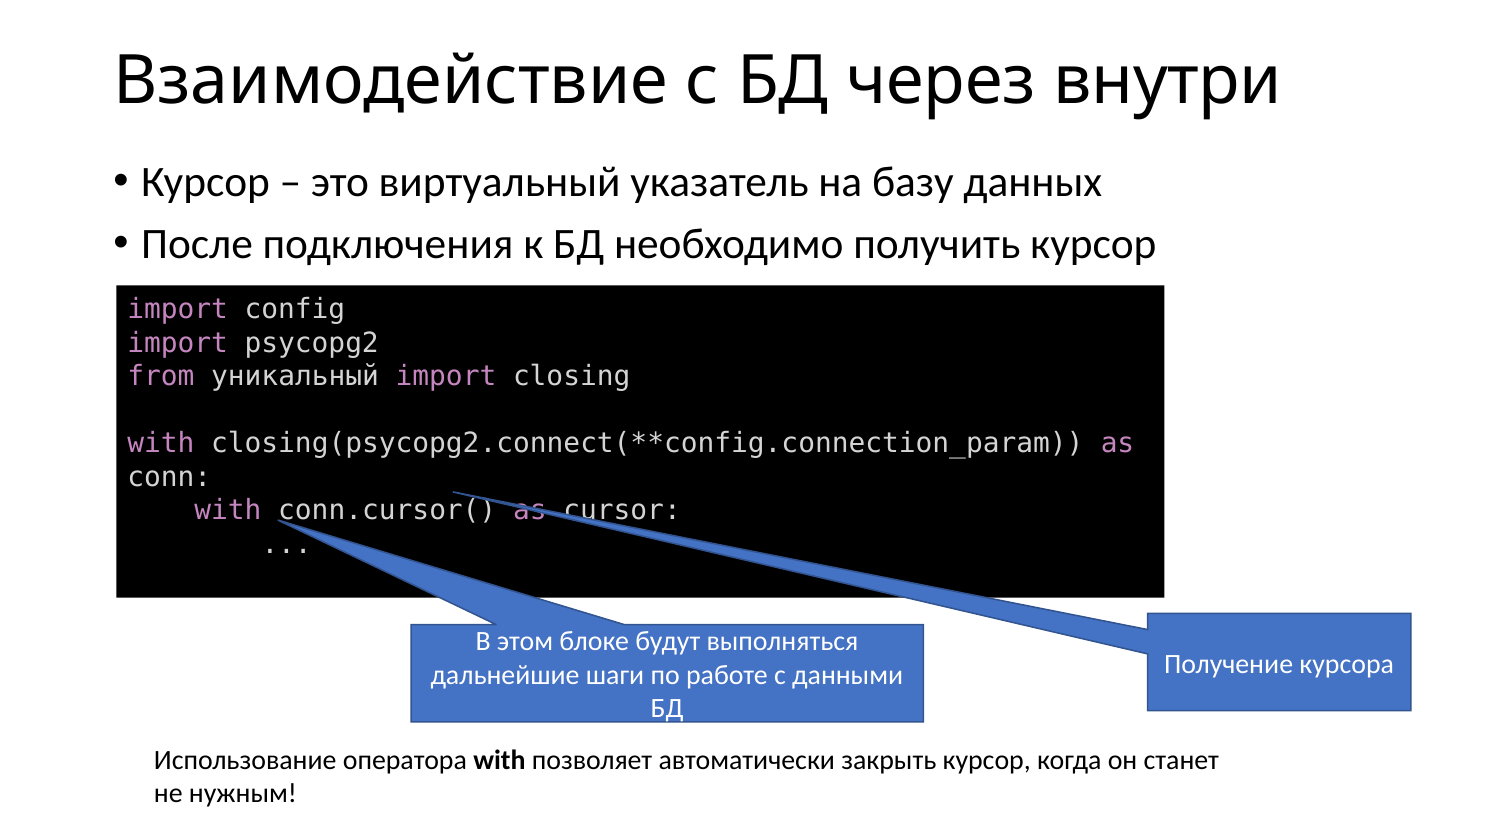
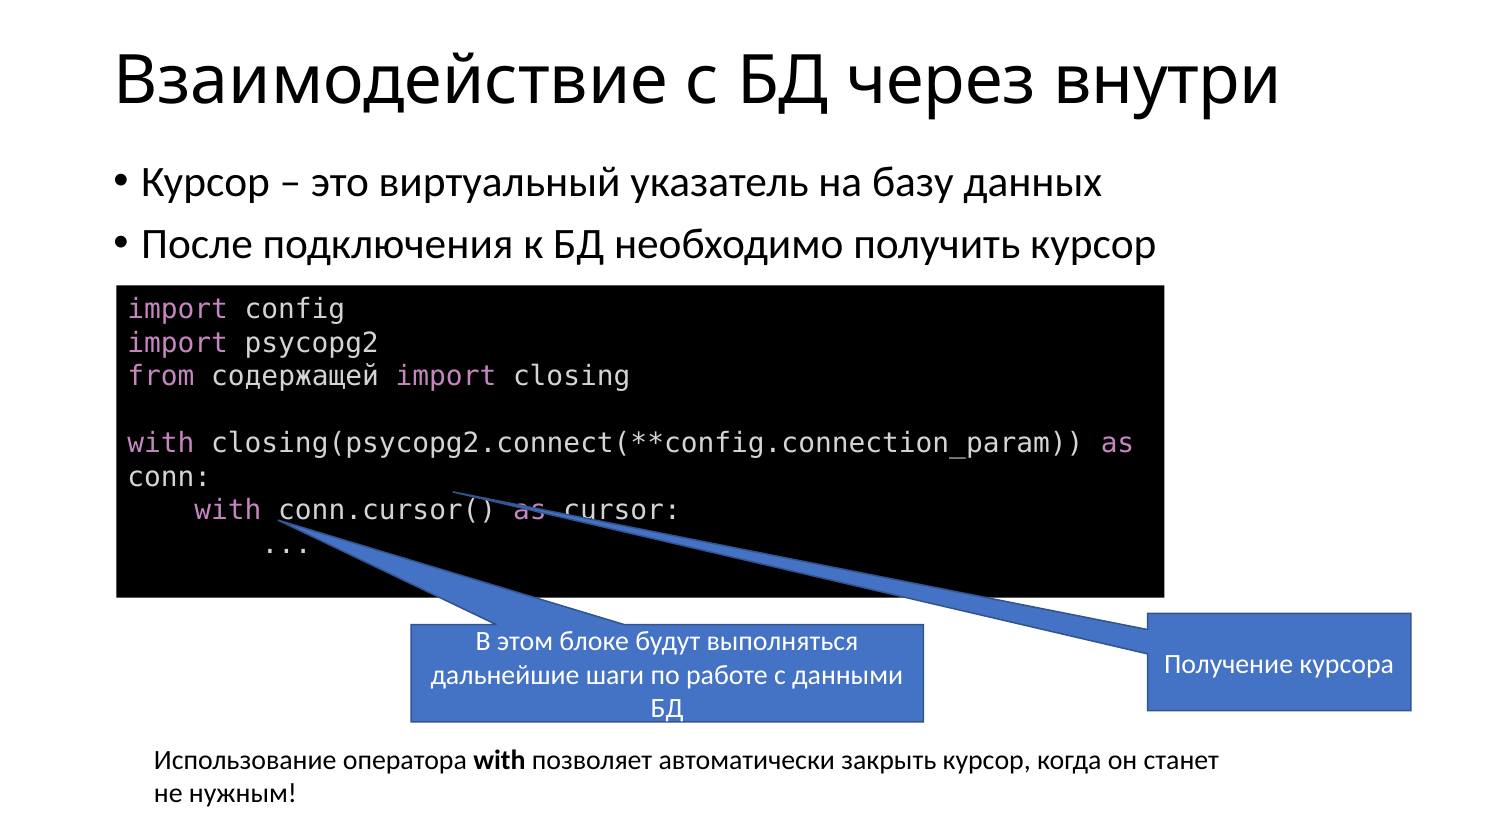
уникальный: уникальный -> содержащей
